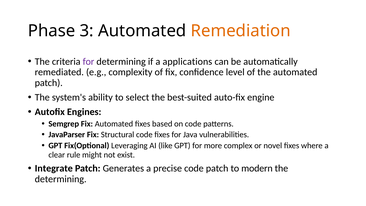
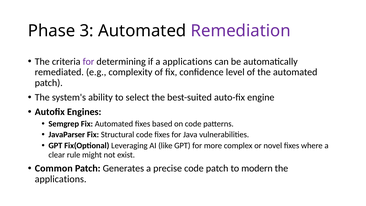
Remediation colour: orange -> purple
Integrate: Integrate -> Common
determining at (61, 179): determining -> applications
